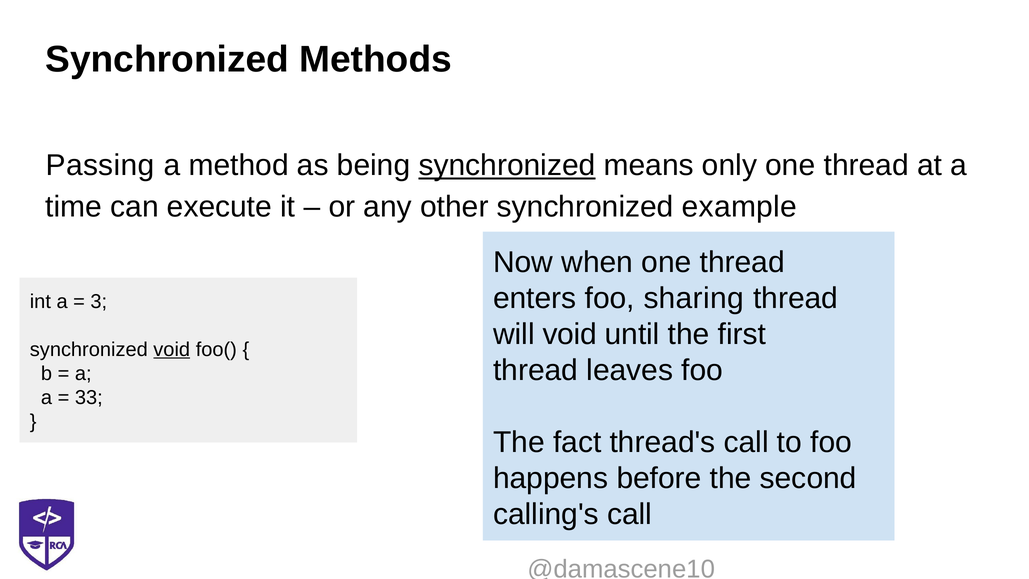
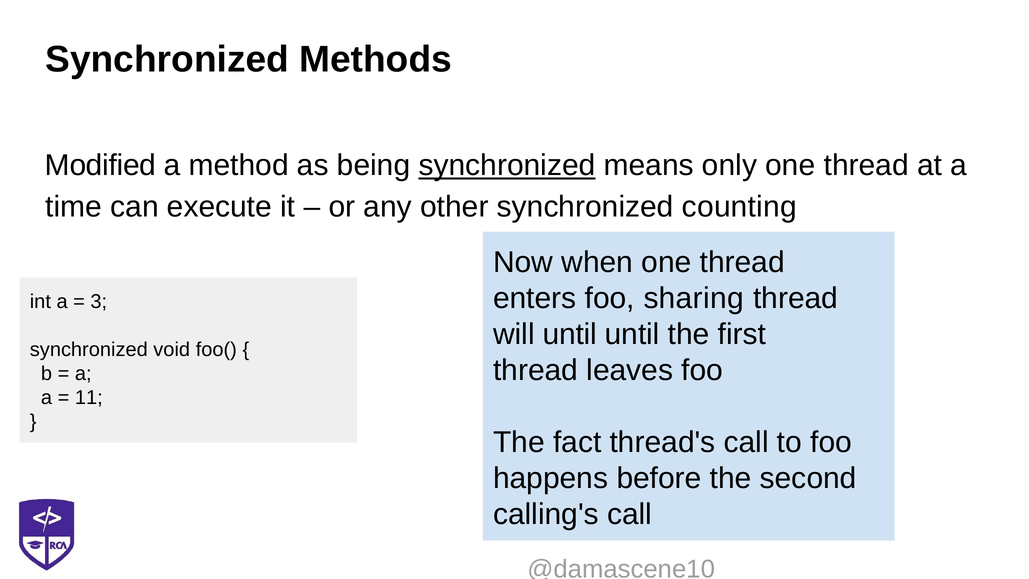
Passing: Passing -> Modified
example: example -> counting
will void: void -> until
void at (172, 349) underline: present -> none
33: 33 -> 11
